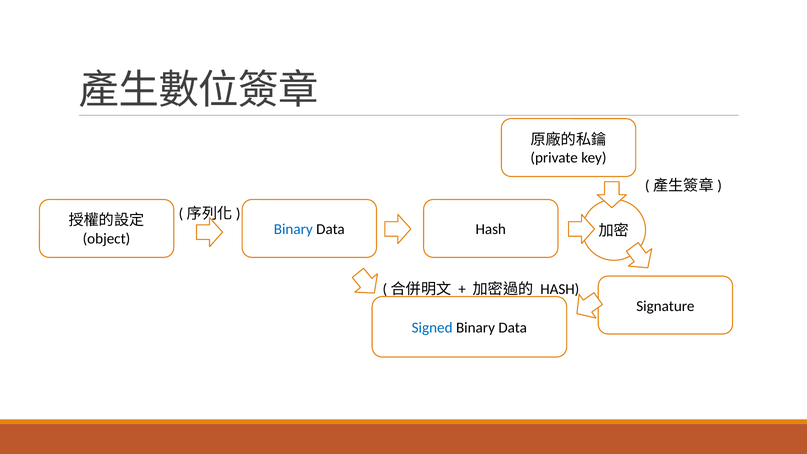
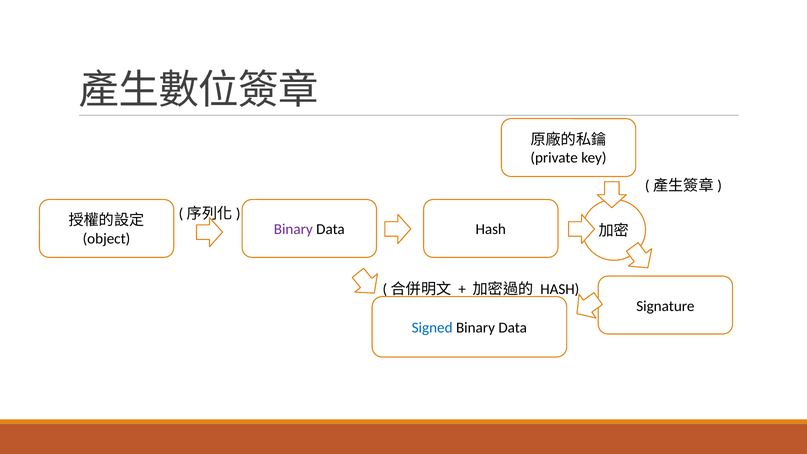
Binary at (293, 229) colour: blue -> purple
